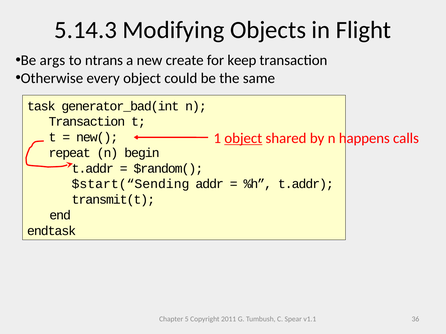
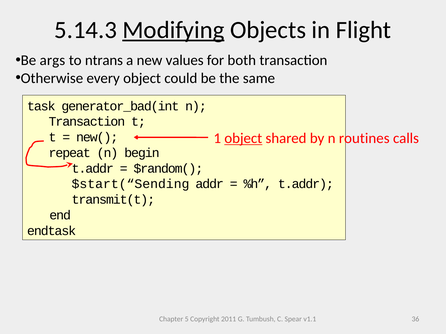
Modifying underline: none -> present
create: create -> values
keep: keep -> both
happens: happens -> routines
